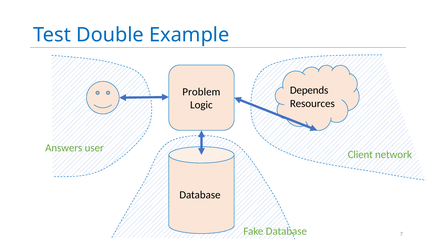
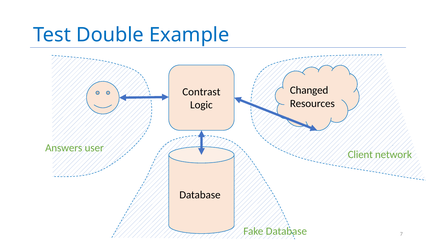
Depends: Depends -> Changed
Problem: Problem -> Contrast
